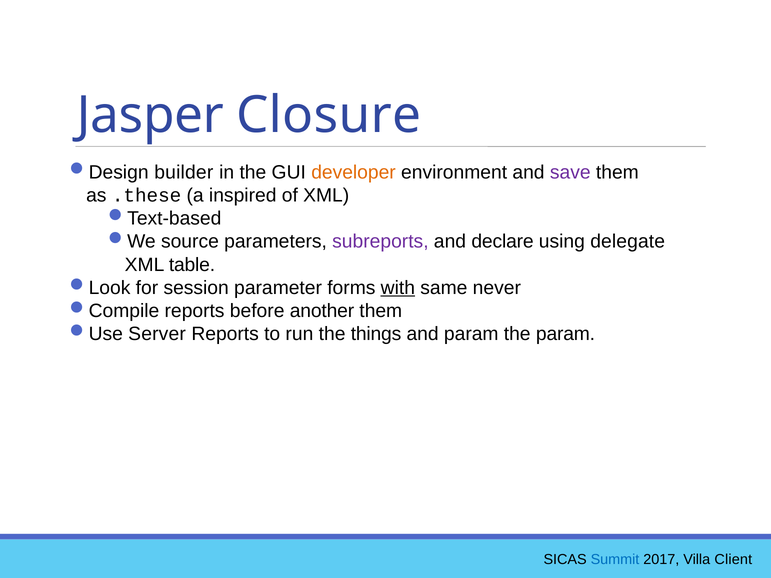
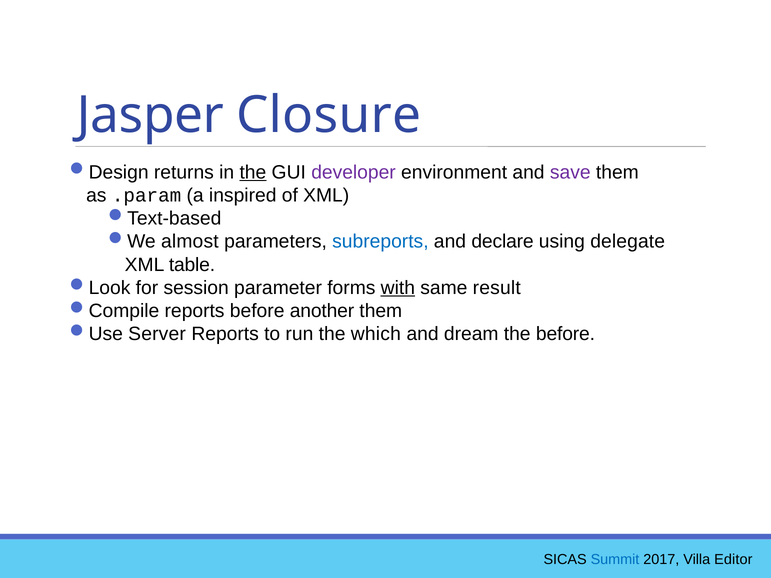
builder: builder -> returns
the at (253, 172) underline: none -> present
developer colour: orange -> purple
.these: .these -> .param
source: source -> almost
subreports colour: purple -> blue
never: never -> result
things: things -> which
and param: param -> dream
the param: param -> before
Client: Client -> Editor
